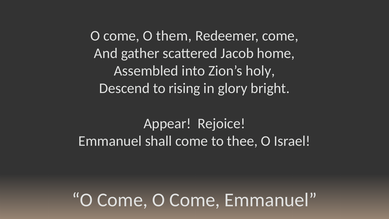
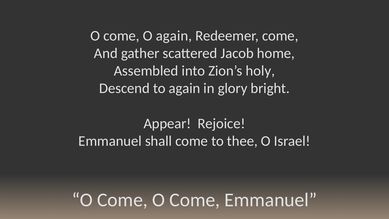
O them: them -> again
to rising: rising -> again
